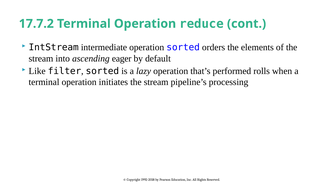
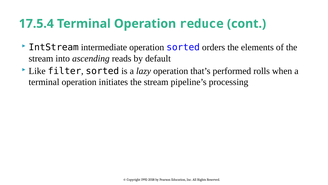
17.7.2: 17.7.2 -> 17.5.4
eager: eager -> reads
